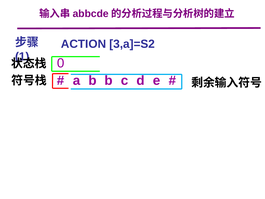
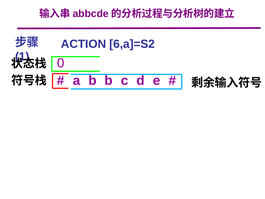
3,a]=S2: 3,a]=S2 -> 6,a]=S2
